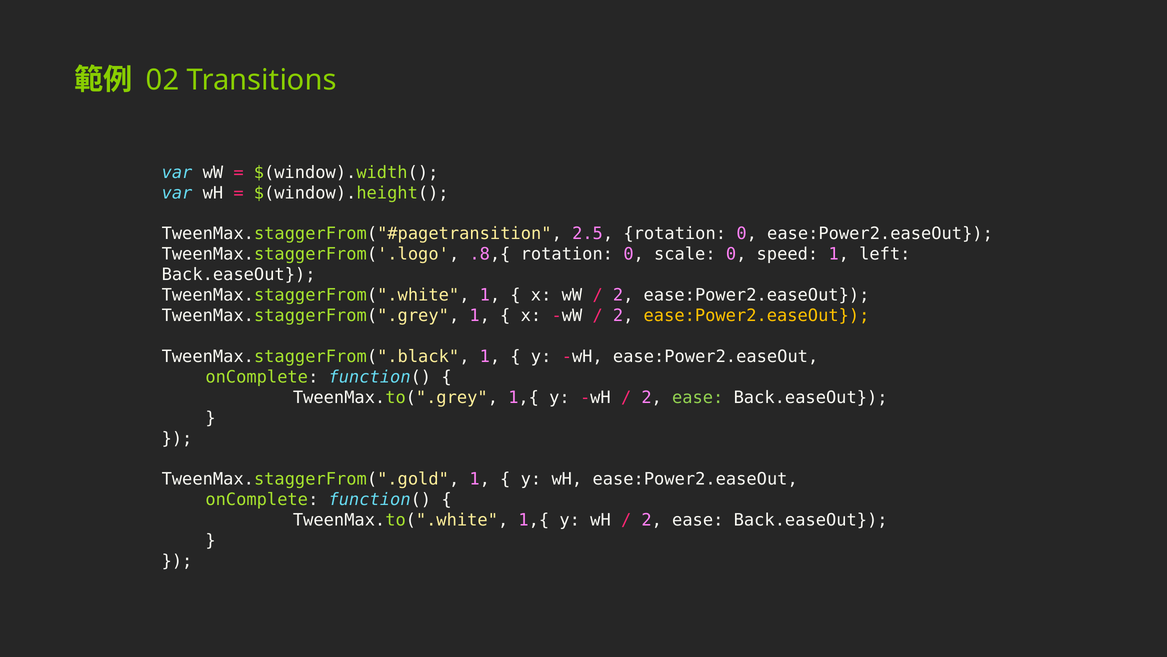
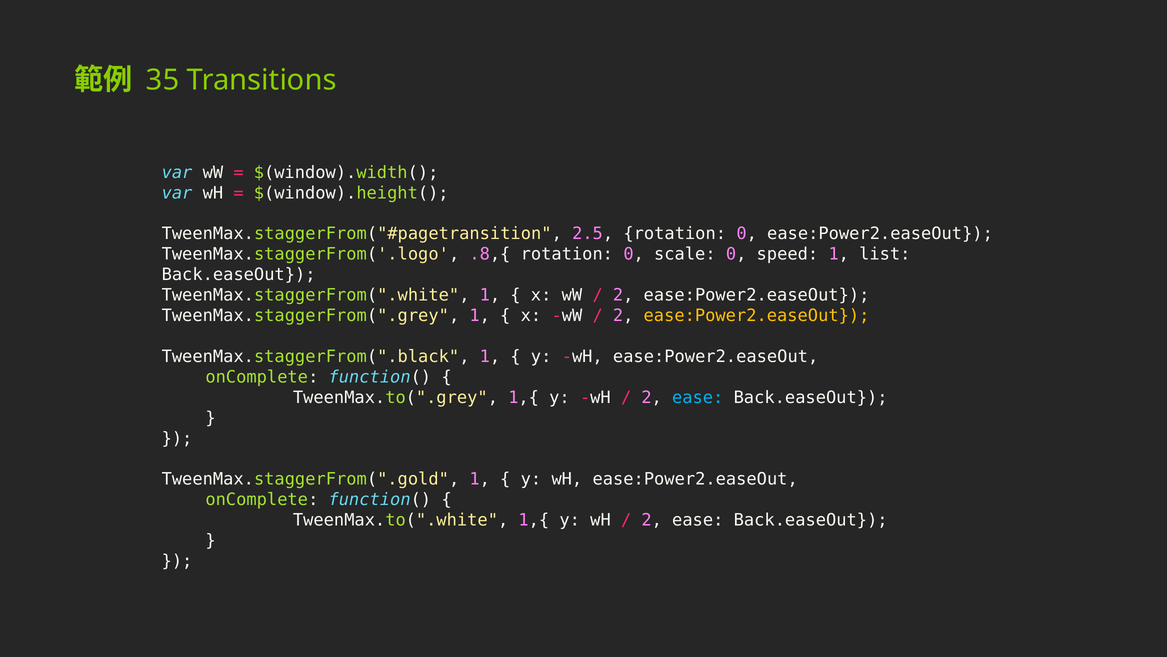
02: 02 -> 35
left: left -> list
ease at (698, 397) colour: light green -> light blue
